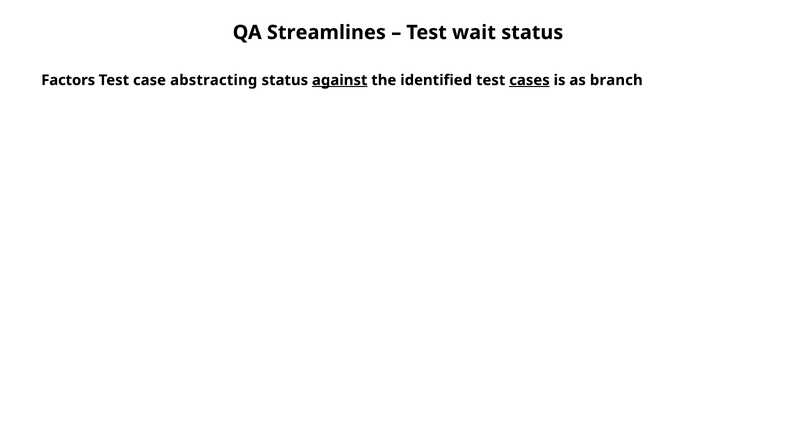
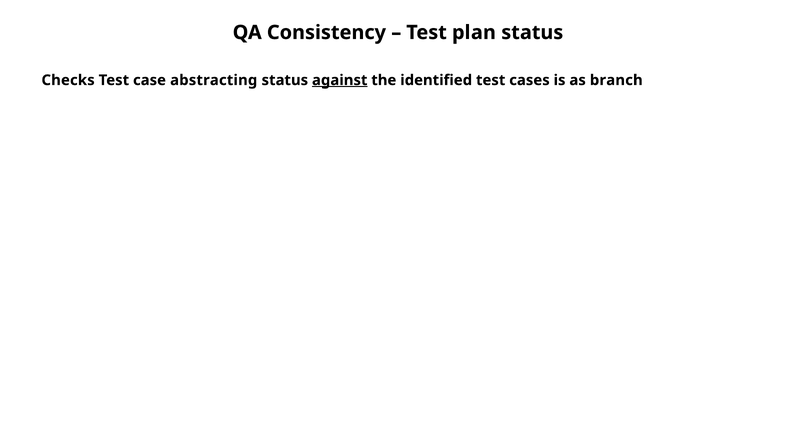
Streamlines: Streamlines -> Consistency
wait: wait -> plan
Factors: Factors -> Checks
cases underline: present -> none
